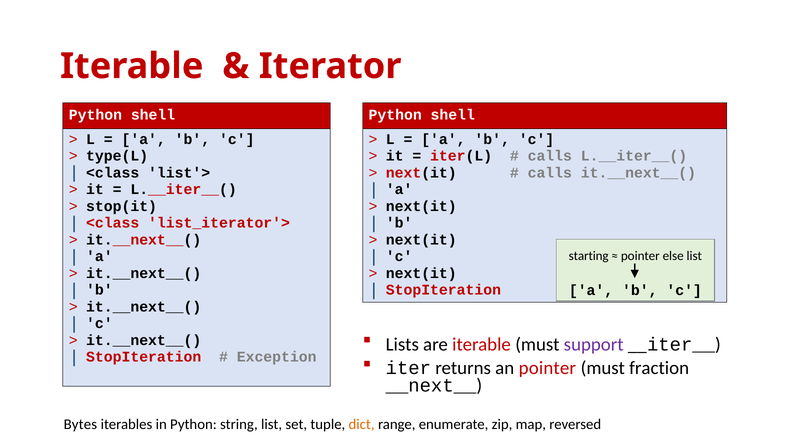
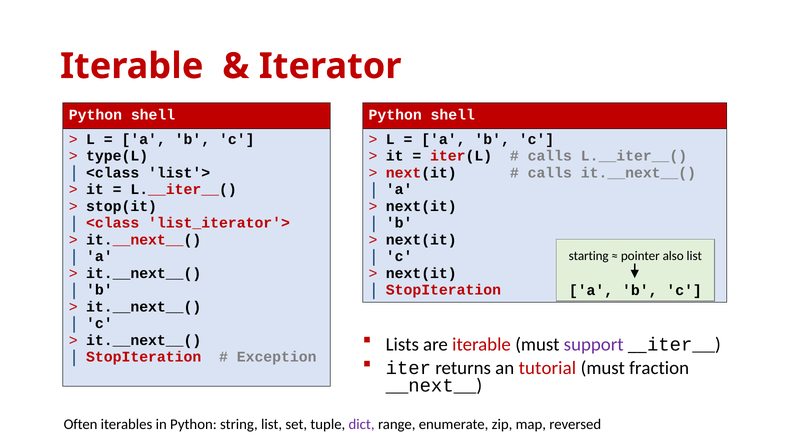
else: else -> also
an pointer: pointer -> tutorial
Bytes: Bytes -> Often
dict colour: orange -> purple
